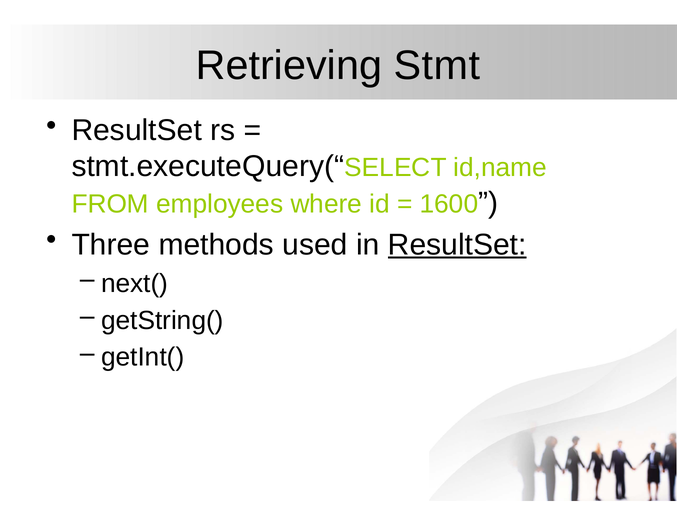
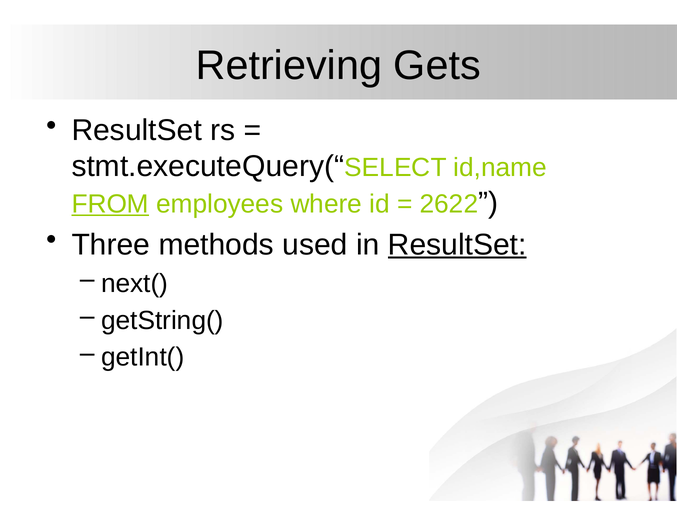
Stmt: Stmt -> Gets
FROM underline: none -> present
1600: 1600 -> 2622
